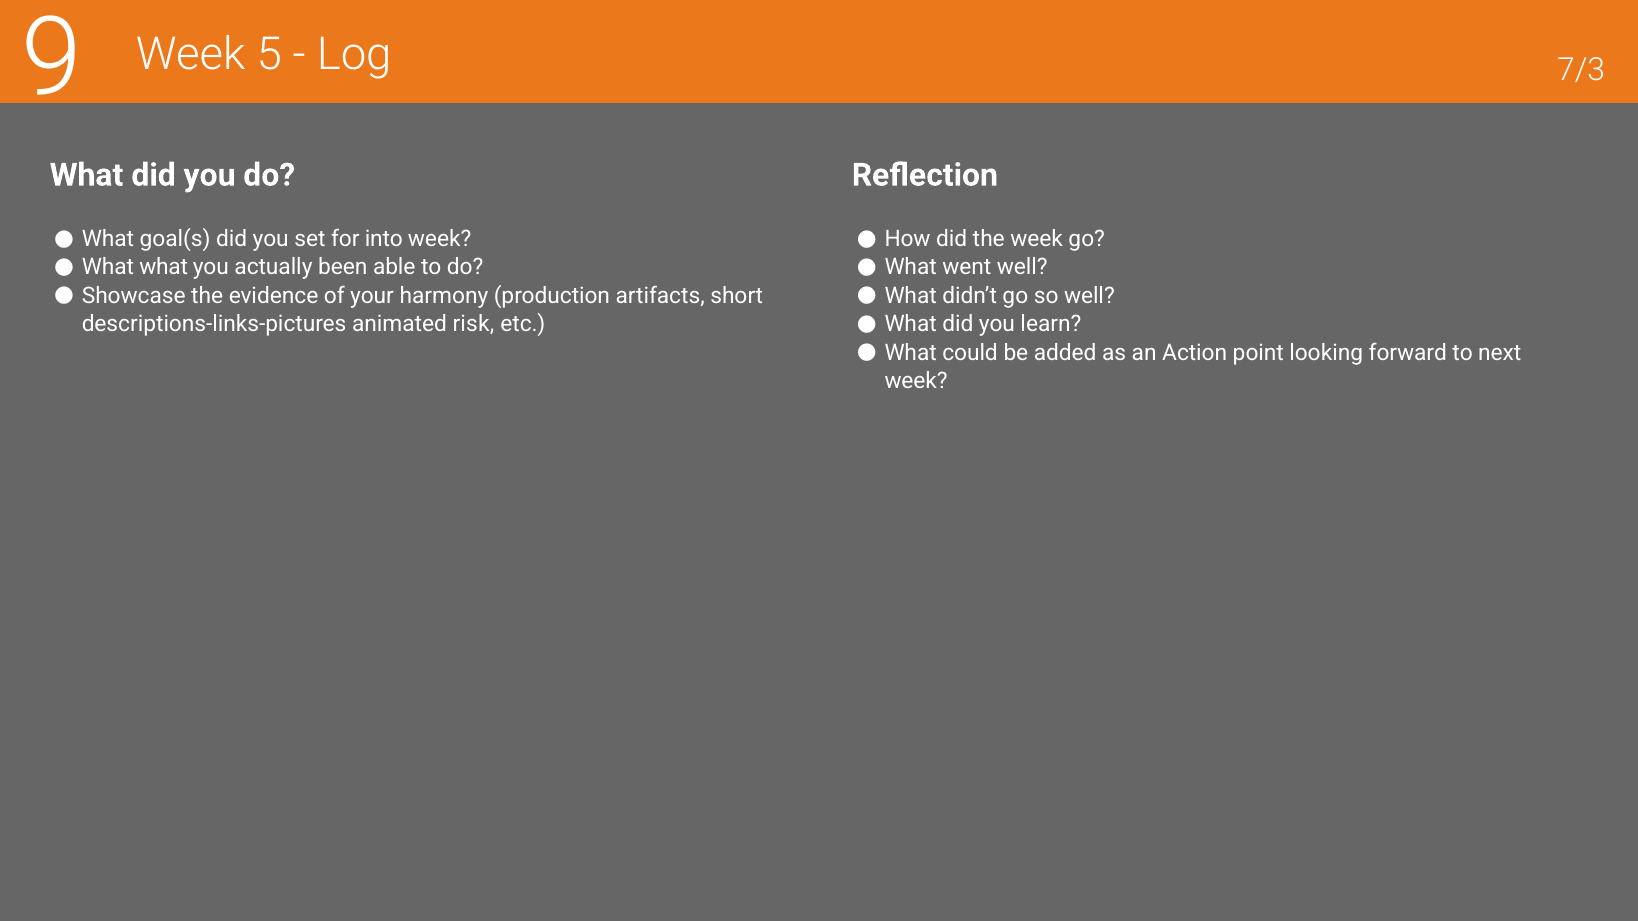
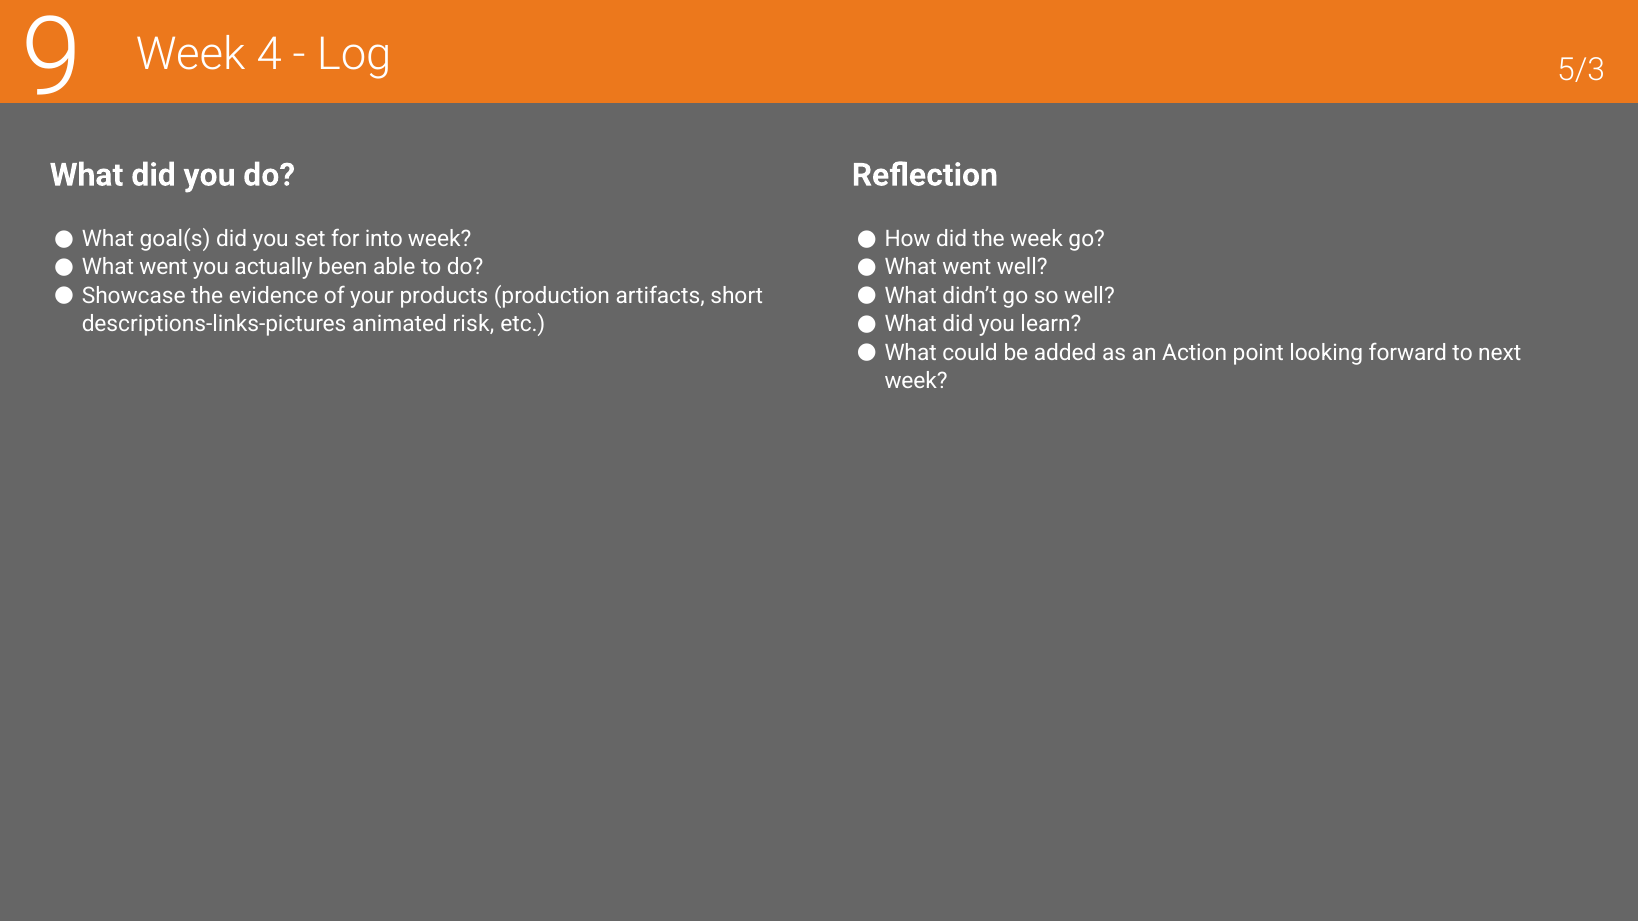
5: 5 -> 4
7/3: 7/3 -> 5/3
what at (164, 268): what -> went
harmony: harmony -> products
